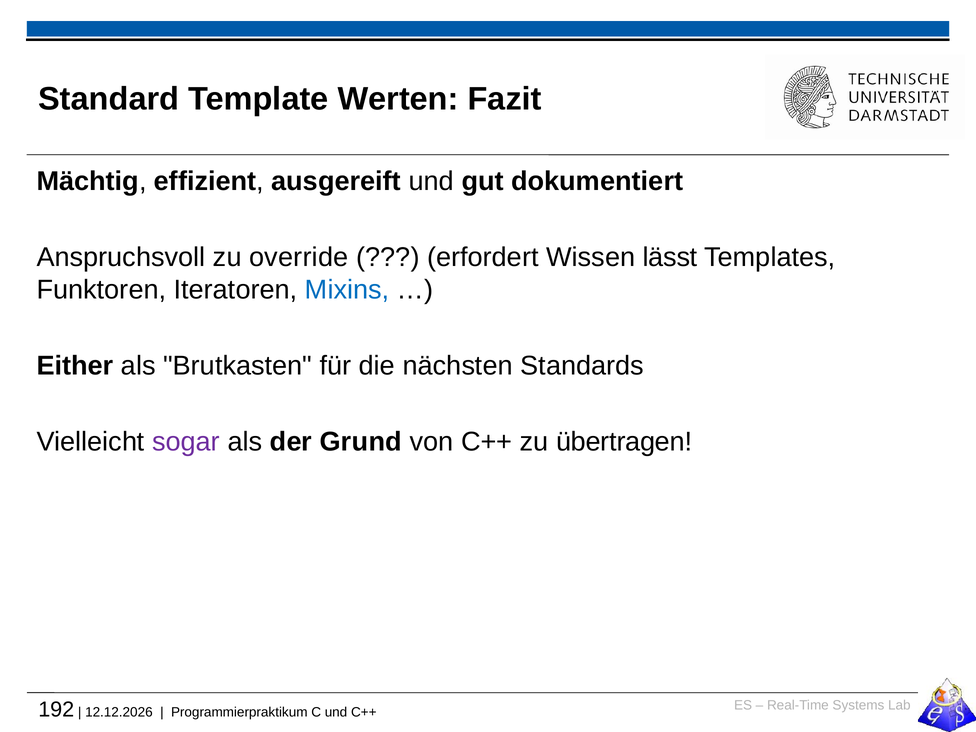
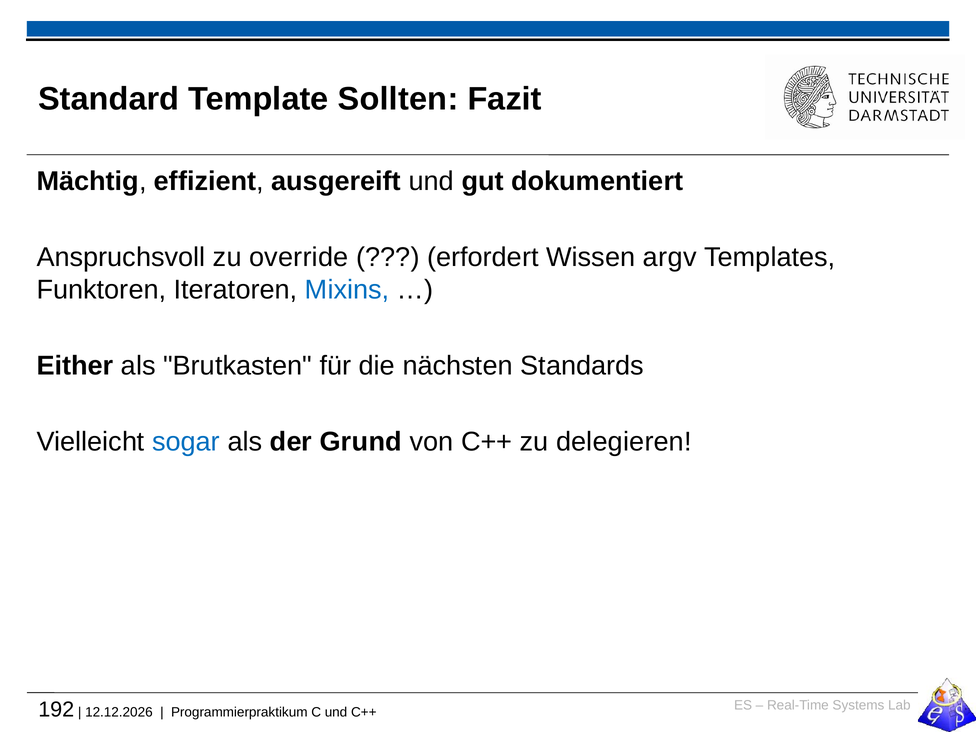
Werten: Werten -> Sollten
lässt: lässt -> argv
sogar colour: purple -> blue
übertragen: übertragen -> delegieren
